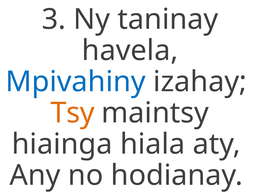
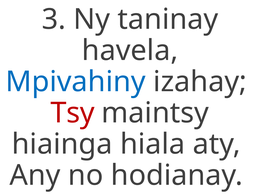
Tsy colour: orange -> red
